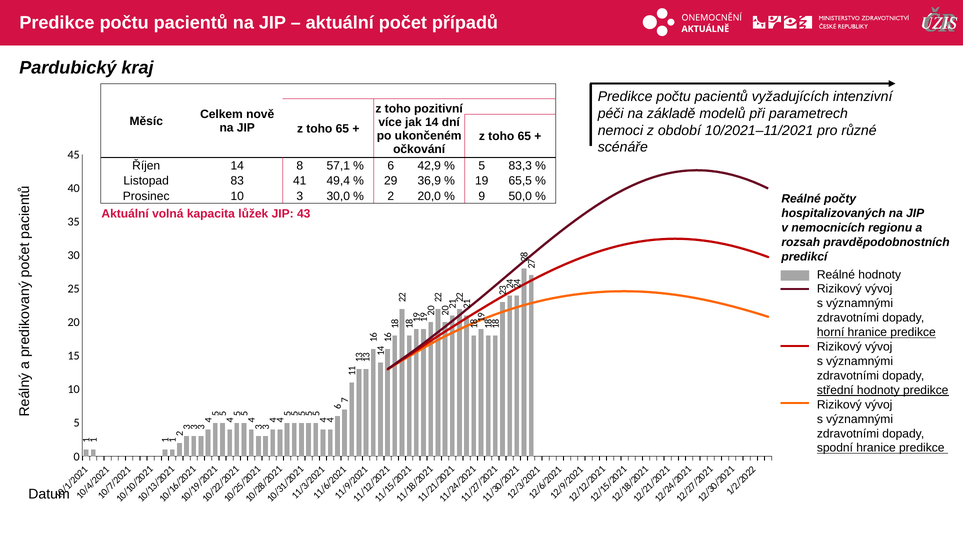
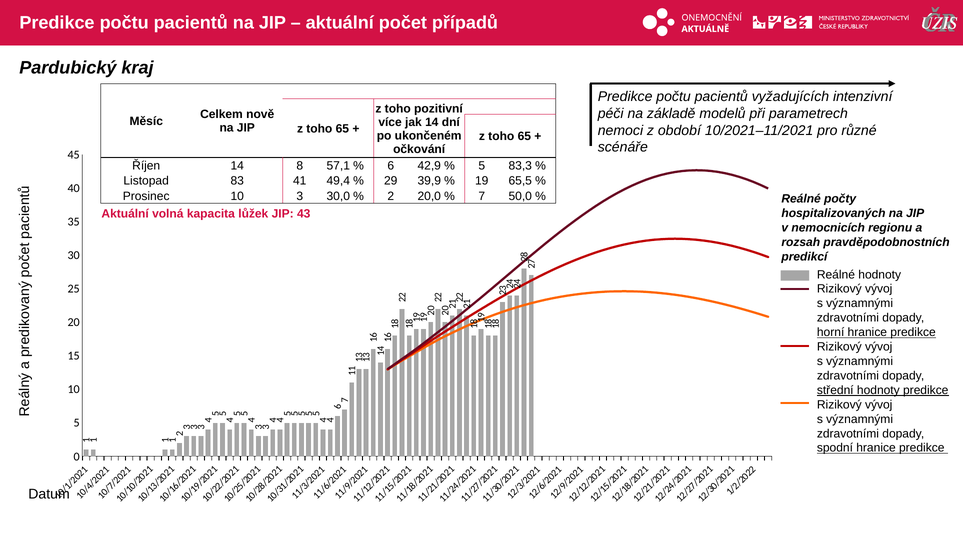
36,9: 36,9 -> 39,9
9 at (482, 196): 9 -> 7
